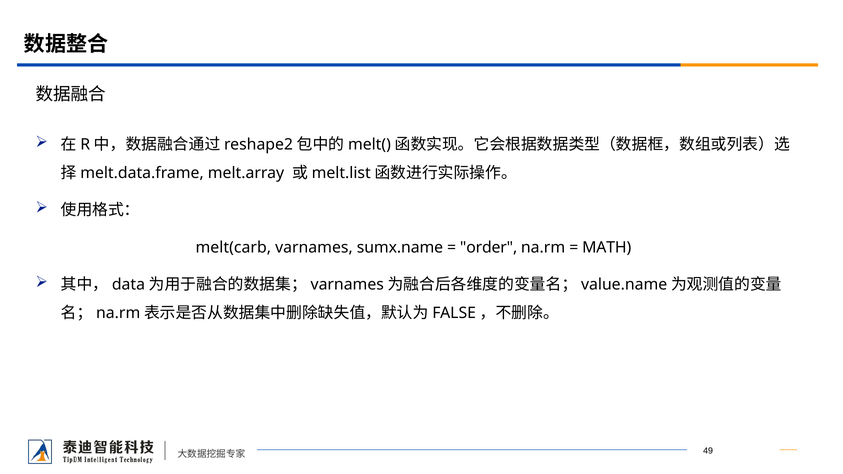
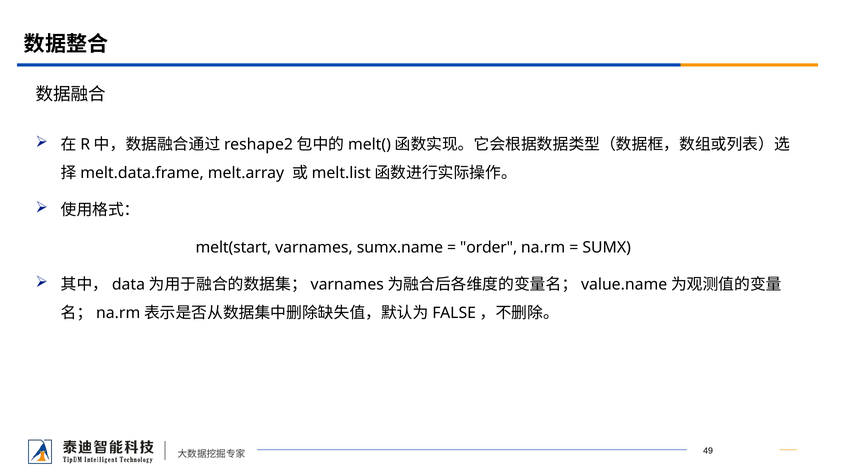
melt(carb: melt(carb -> melt(start
MATH: MATH -> SUMX
